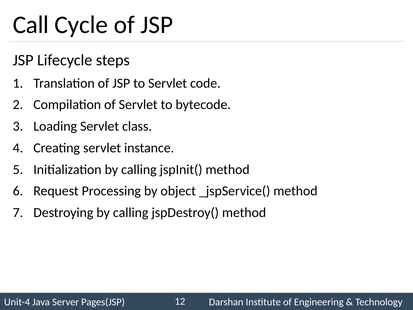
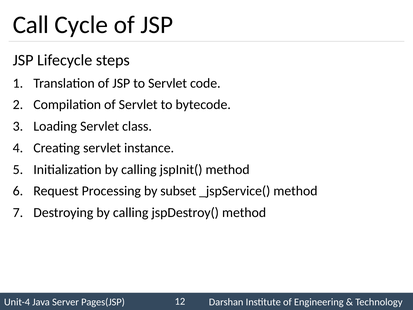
object: object -> subset
